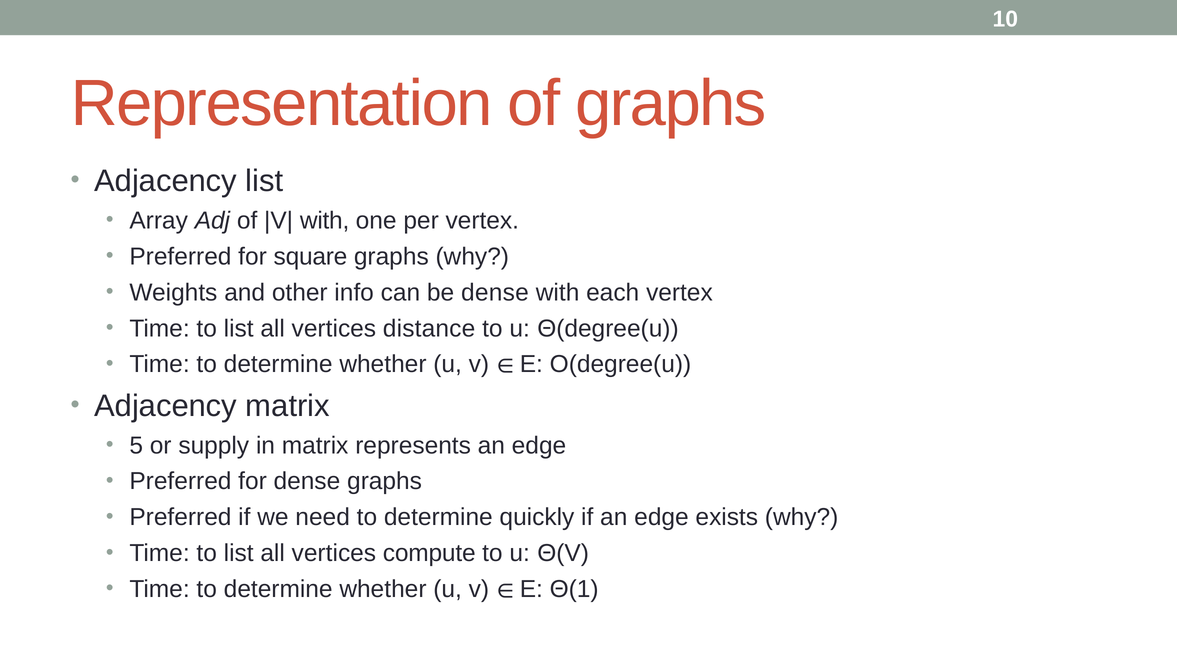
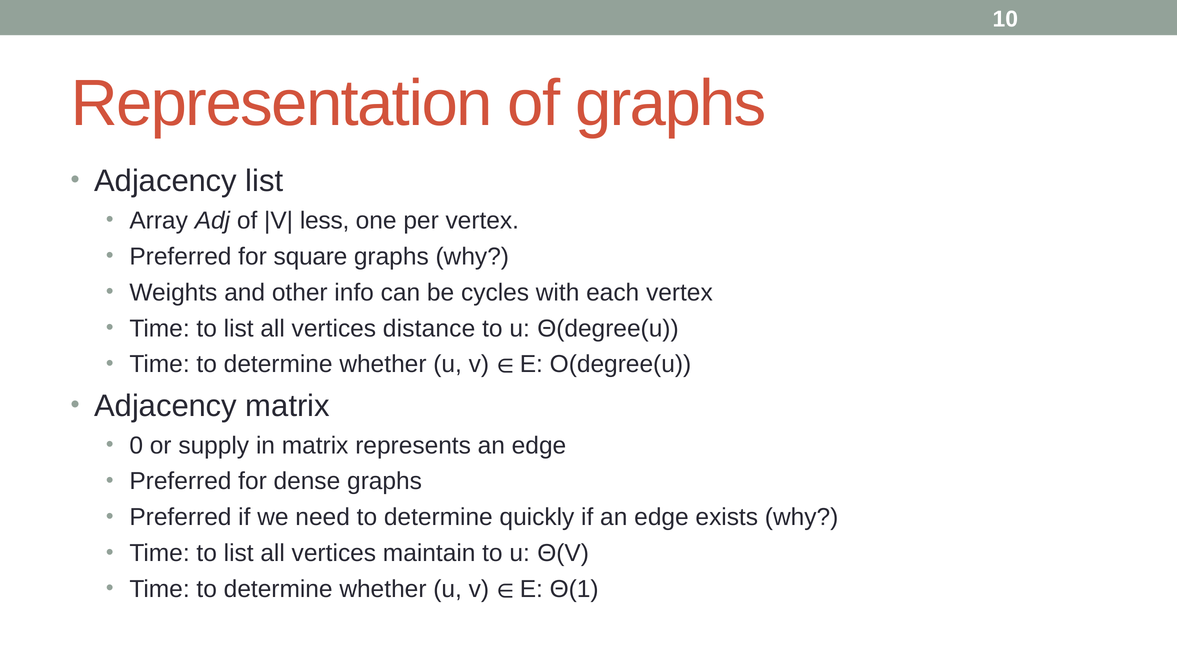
with at (325, 221): with -> less
be dense: dense -> cycles
5: 5 -> 0
compute: compute -> maintain
